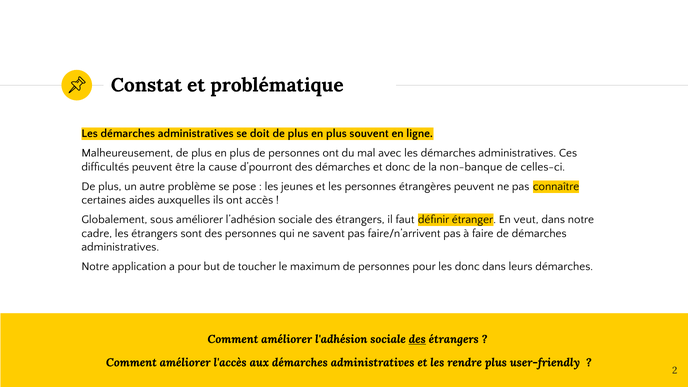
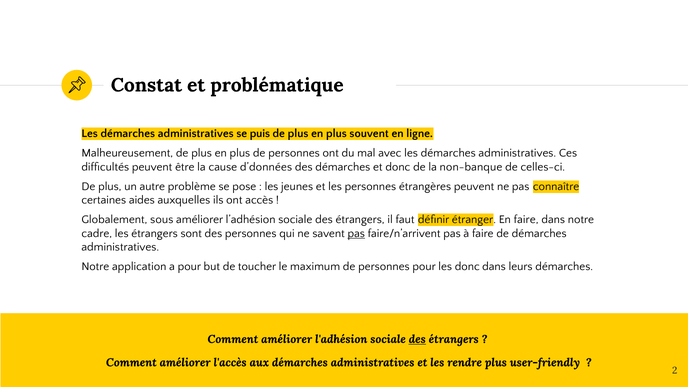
doit: doit -> puis
d’pourront: d’pourront -> d’données
En veut: veut -> faire
pas at (356, 233) underline: none -> present
